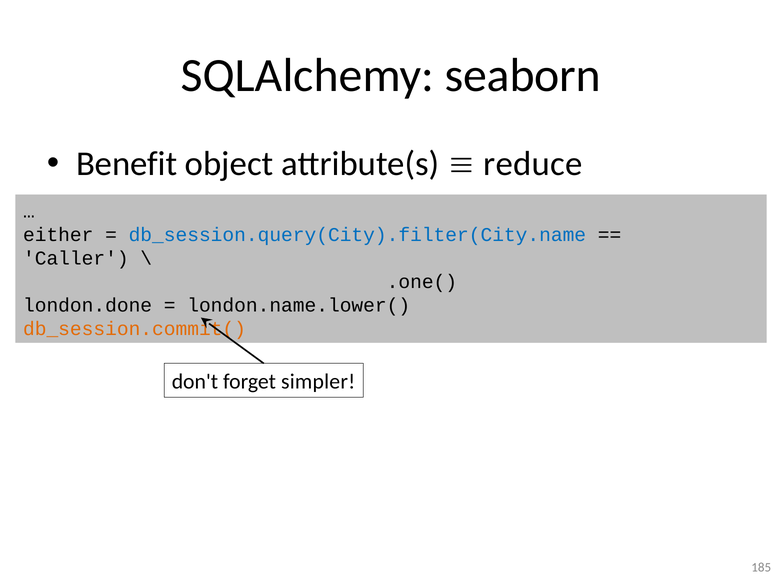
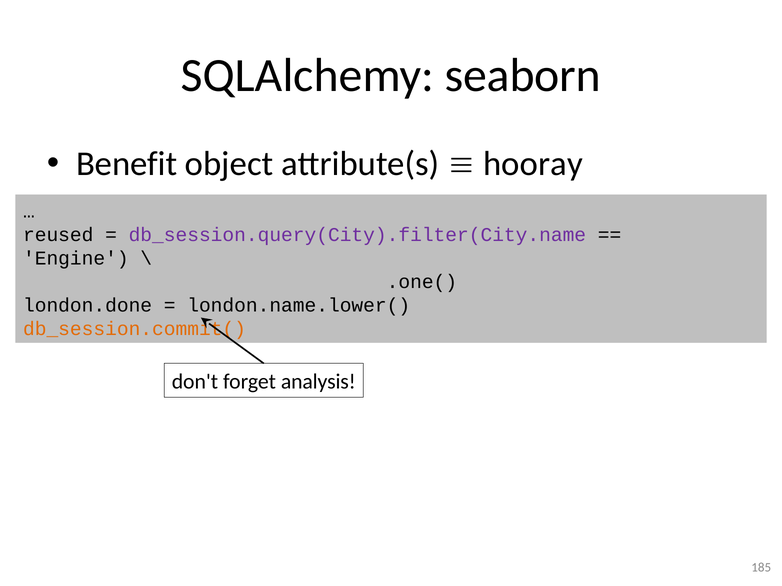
reduce: reduce -> hooray
either: either -> reused
db_session.query(City).filter(City.name colour: blue -> purple
Caller: Caller -> Engine
simpler: simpler -> analysis
